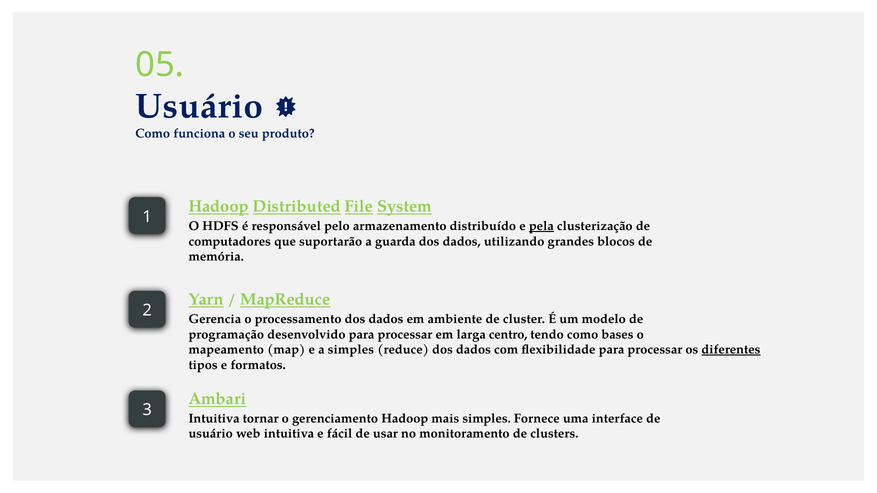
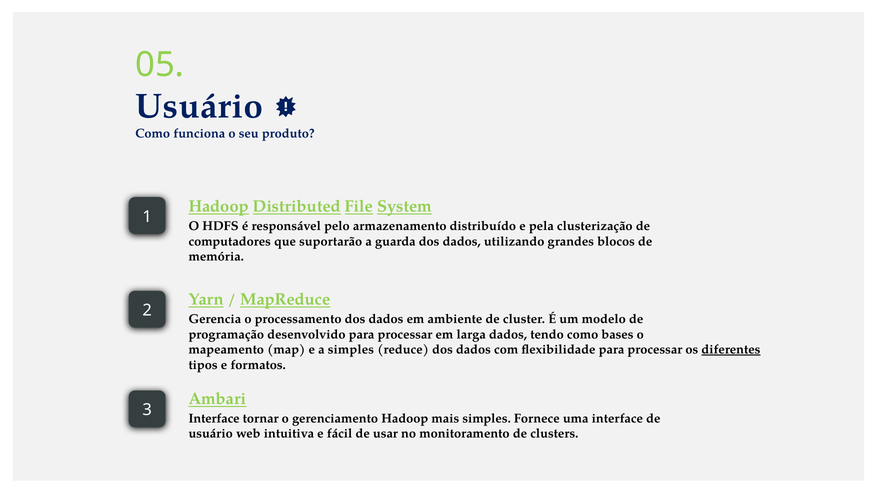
pela underline: present -> none
larga centro: centro -> dados
Intuitiva at (214, 419): Intuitiva -> Interface
